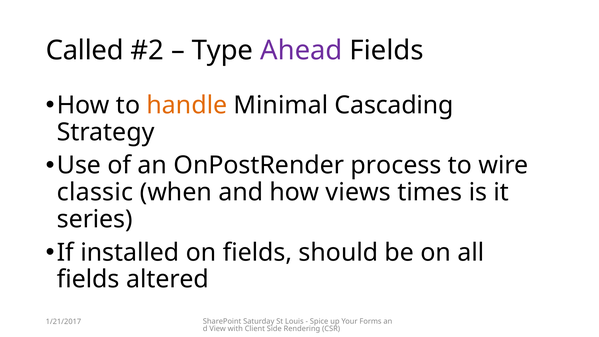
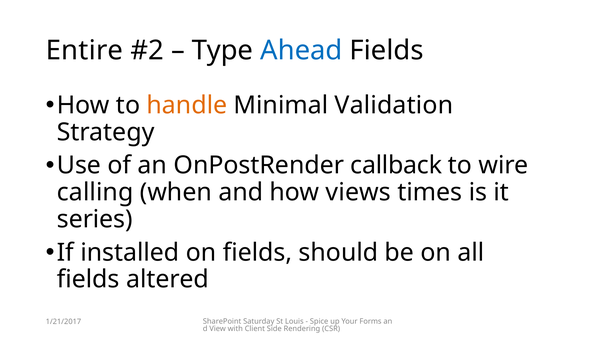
Called: Called -> Entire
Ahead colour: purple -> blue
Cascading: Cascading -> Validation
process: process -> callback
classic: classic -> calling
